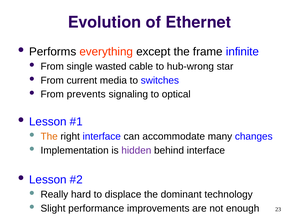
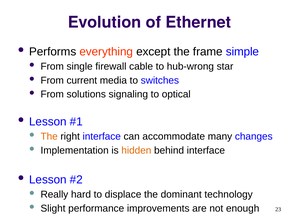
infinite: infinite -> simple
wasted: wasted -> firewall
prevents: prevents -> solutions
hidden colour: purple -> orange
